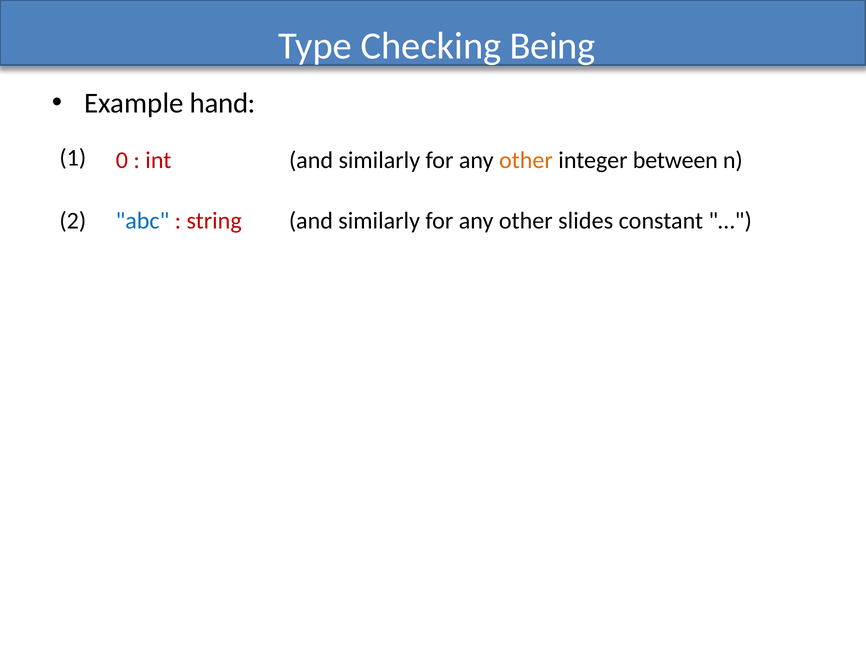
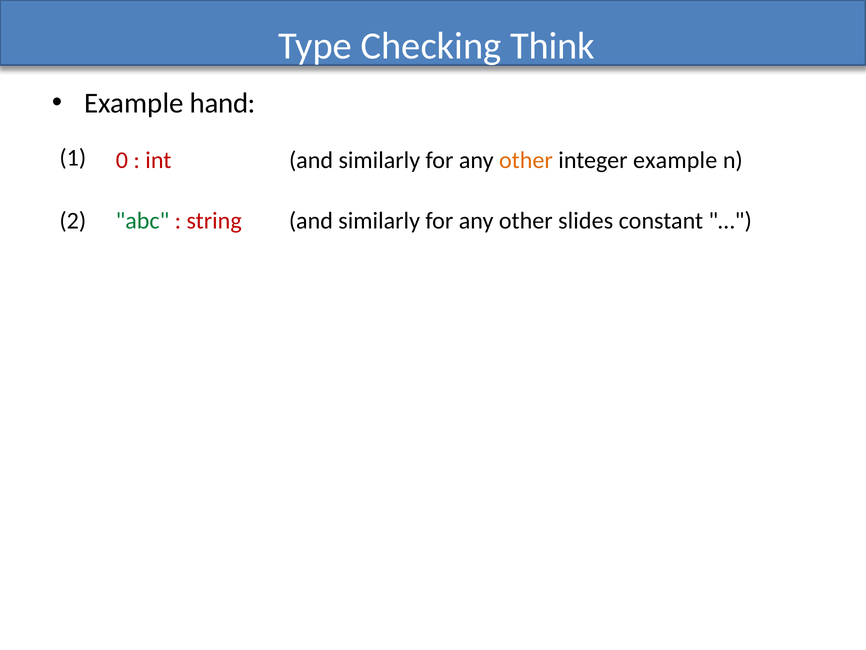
Being: Being -> Think
integer between: between -> example
abc colour: blue -> green
